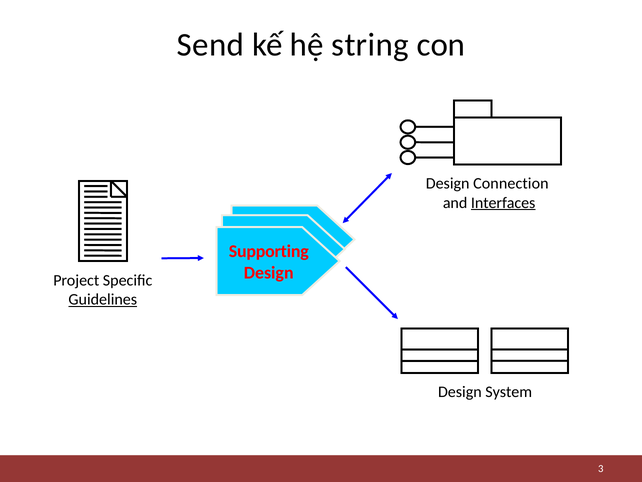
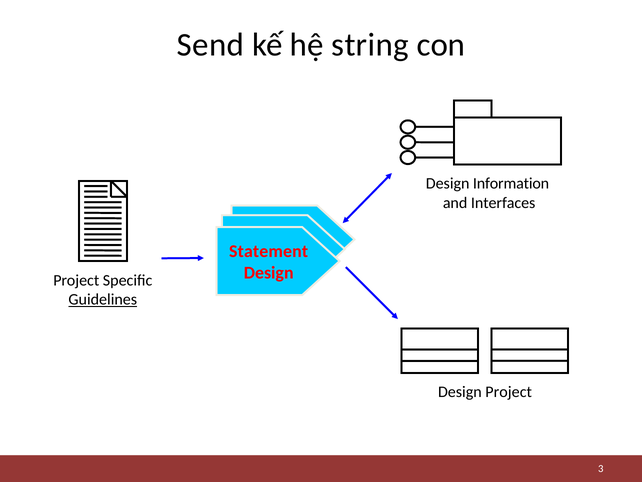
Connection: Connection -> Information
Interfaces underline: present -> none
Supporting: Supporting -> Statement
Design System: System -> Project
